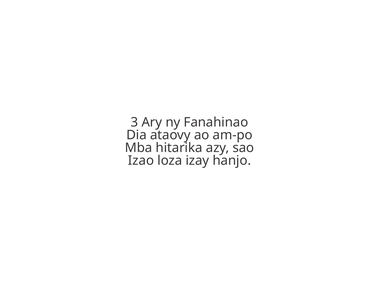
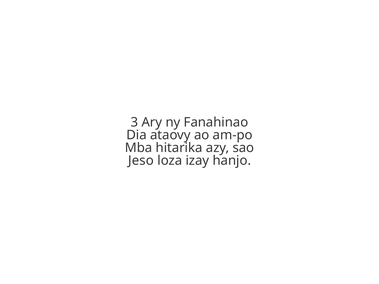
Izao: Izao -> Jeso
